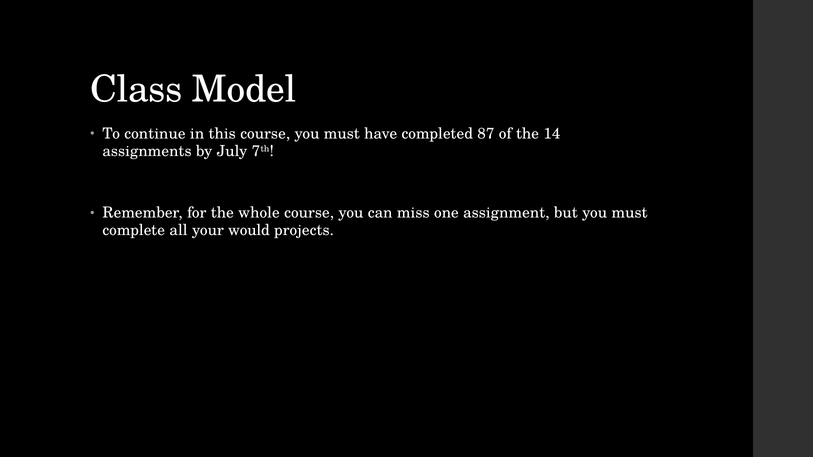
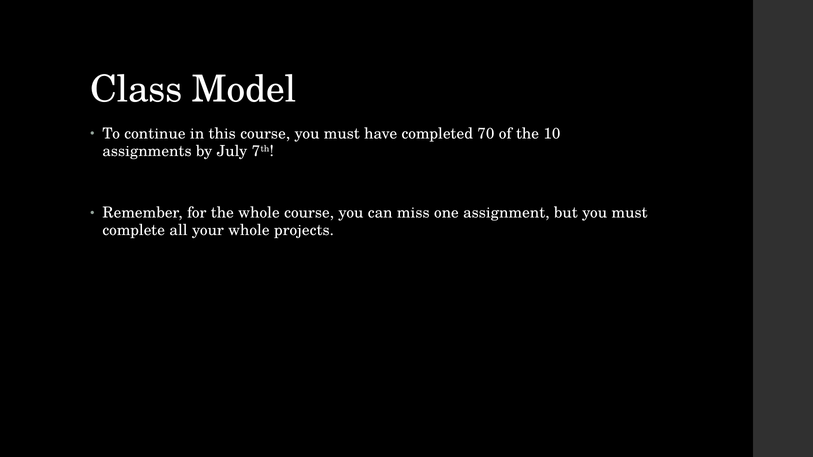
87: 87 -> 70
14: 14 -> 10
your would: would -> whole
